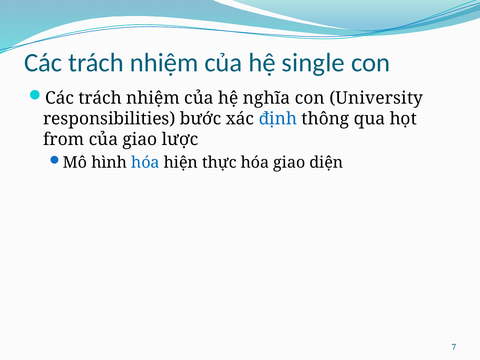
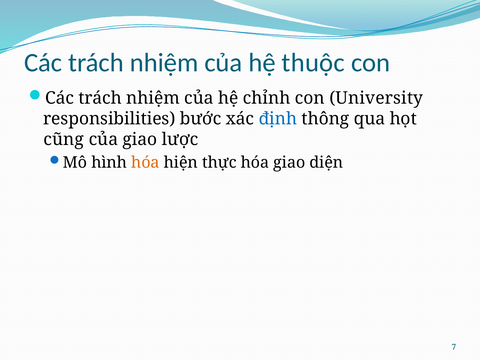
single: single -> thuộc
nghĩa: nghĩa -> chỉnh
from: from -> cũng
hóa at (145, 163) colour: blue -> orange
